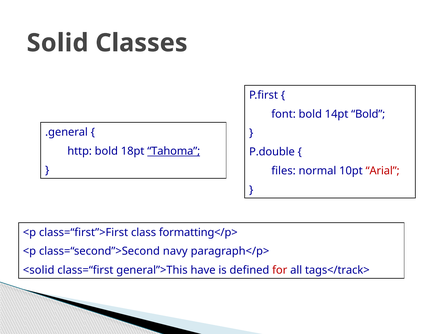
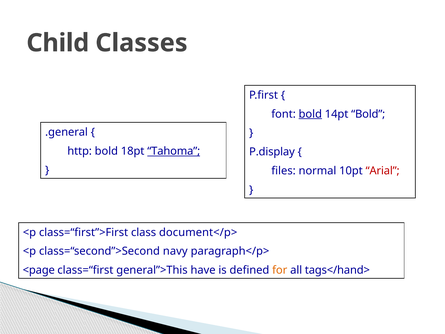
Solid: Solid -> Child
bold at (310, 114) underline: none -> present
P.double: P.double -> P.display
formatting</p>: formatting</p> -> document</p>
<solid: <solid -> <page
for colour: red -> orange
tags</track>: tags</track> -> tags</hand>
